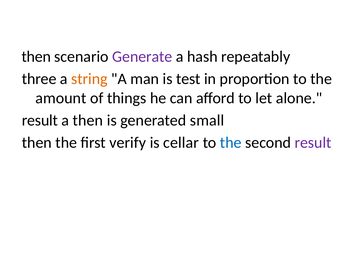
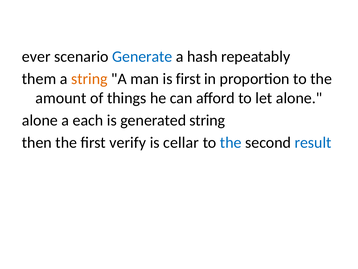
then at (36, 56): then -> ever
Generate colour: purple -> blue
three: three -> them
is test: test -> first
result at (40, 120): result -> alone
a then: then -> each
generated small: small -> string
result at (313, 142) colour: purple -> blue
